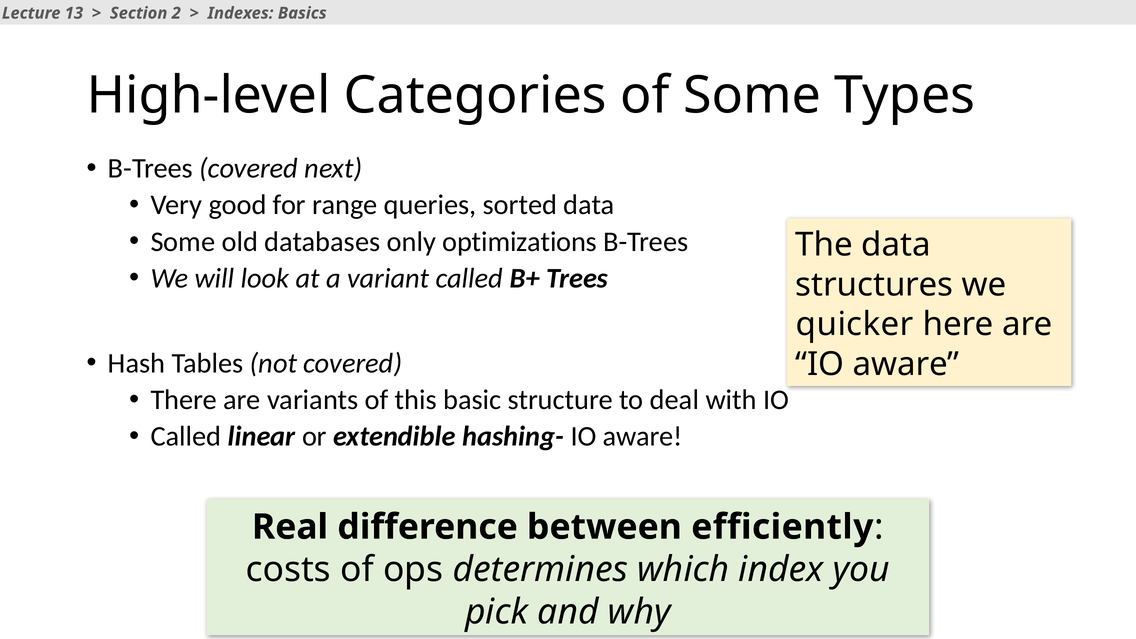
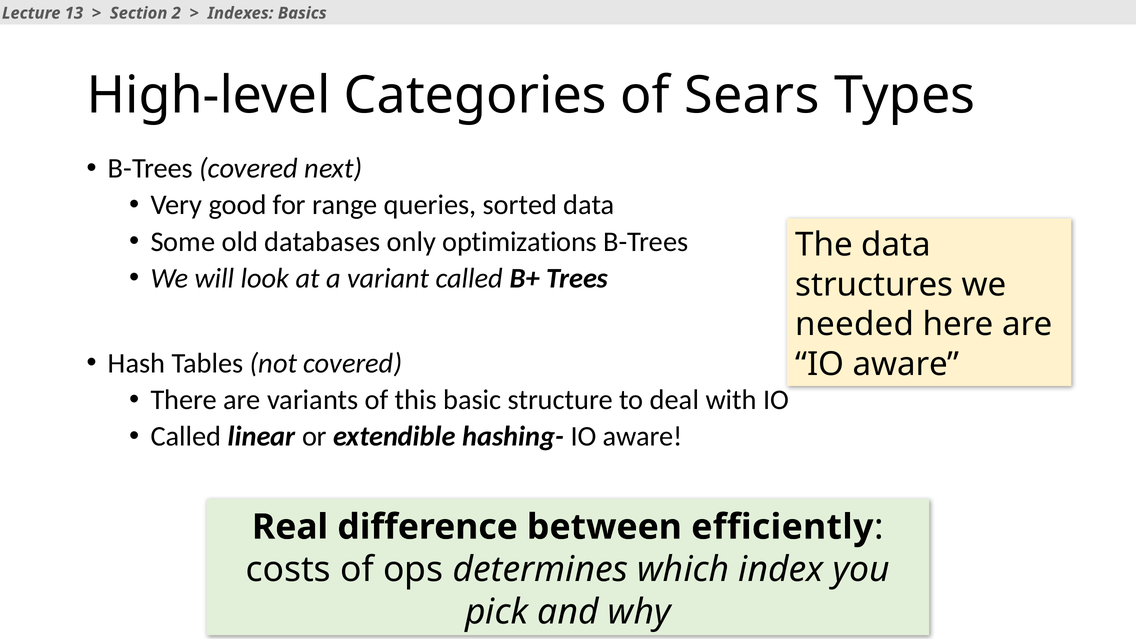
of Some: Some -> Sears
quicker: quicker -> needed
